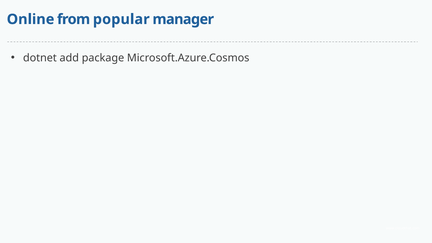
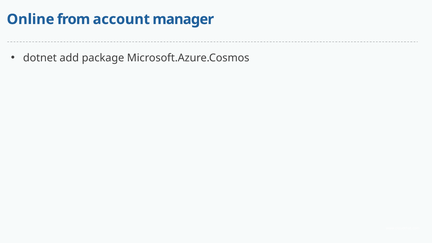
popular: popular -> account
